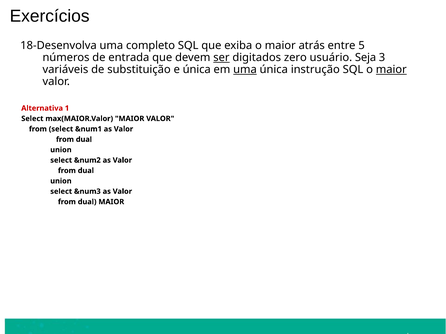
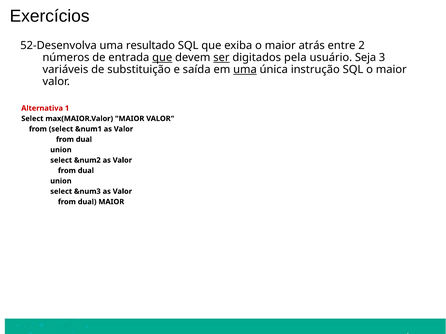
18-Desenvolva: 18-Desenvolva -> 52-Desenvolva
completo: completo -> resultado
5: 5 -> 2
que at (162, 58) underline: none -> present
zero: zero -> pela
e única: única -> saída
maior at (391, 70) underline: present -> none
